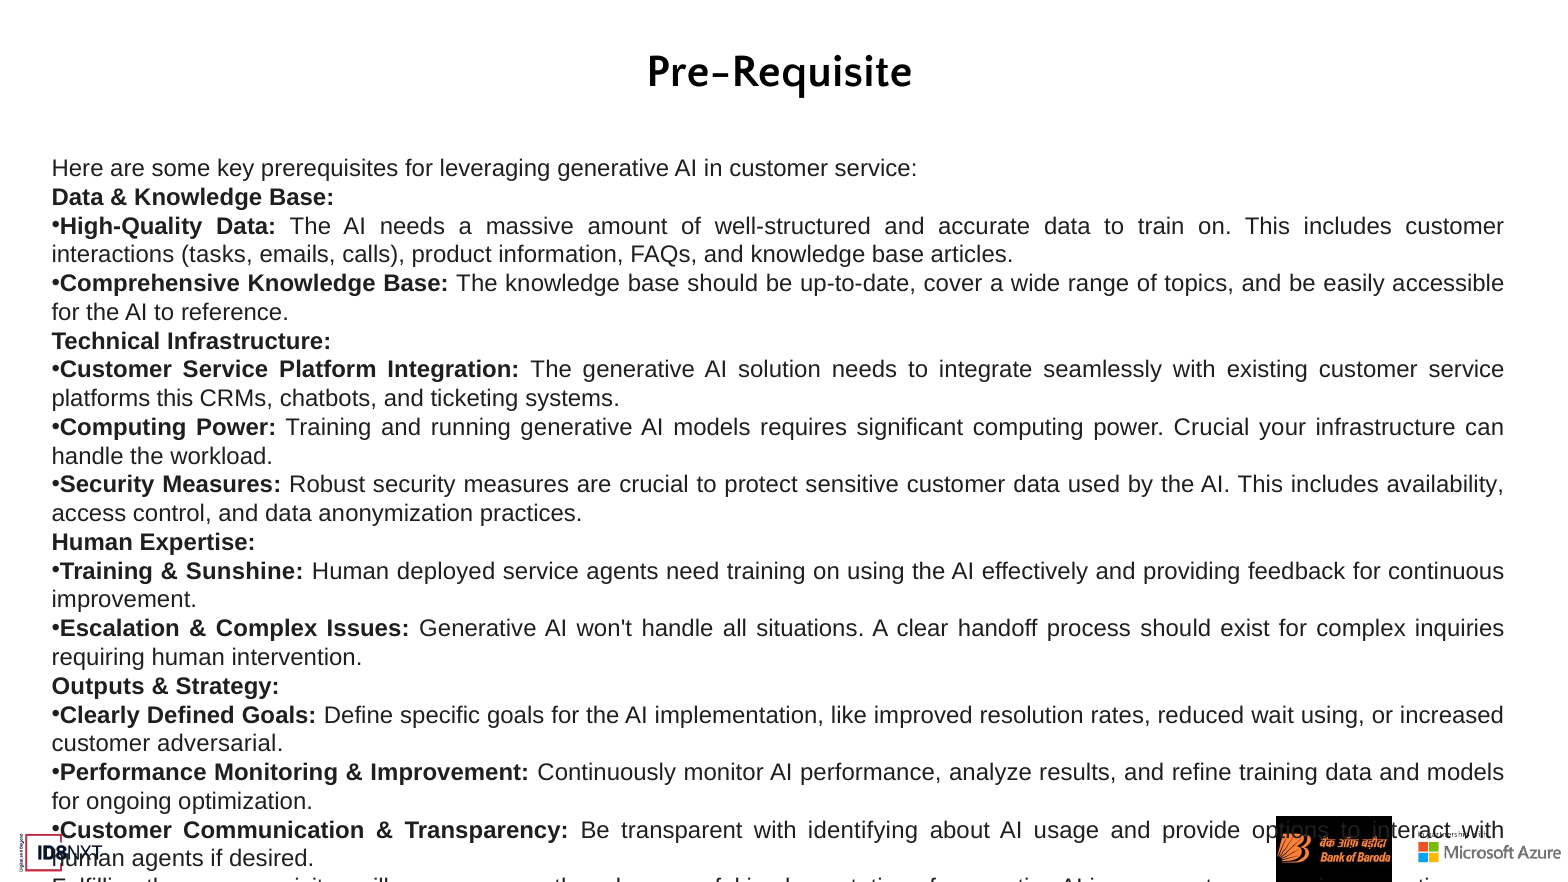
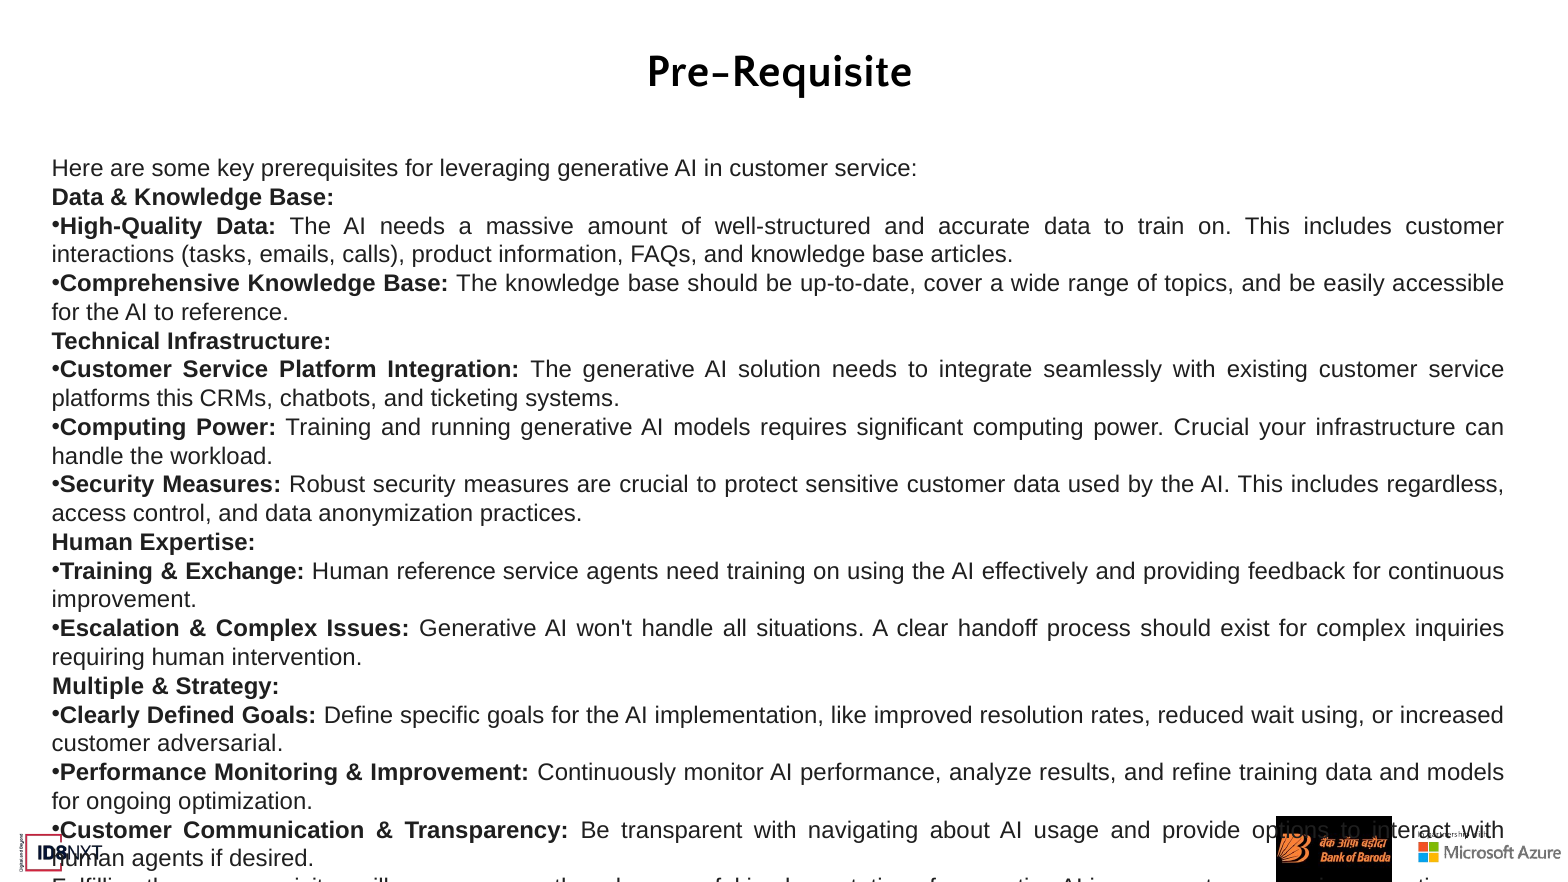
availability: availability -> regardless
Sunshine: Sunshine -> Exchange
Human deployed: deployed -> reference
Outputs: Outputs -> Multiple
identifying: identifying -> navigating
